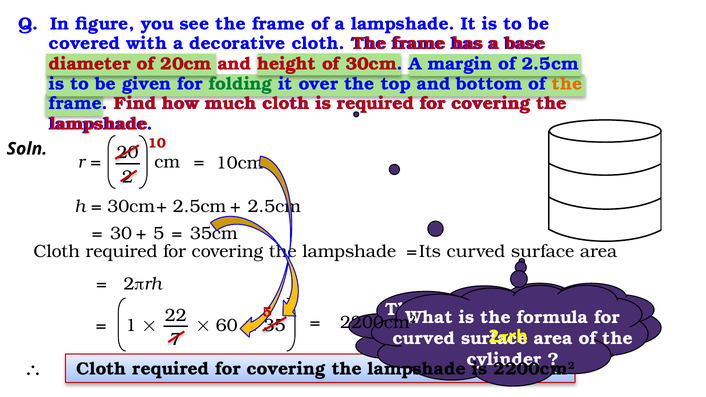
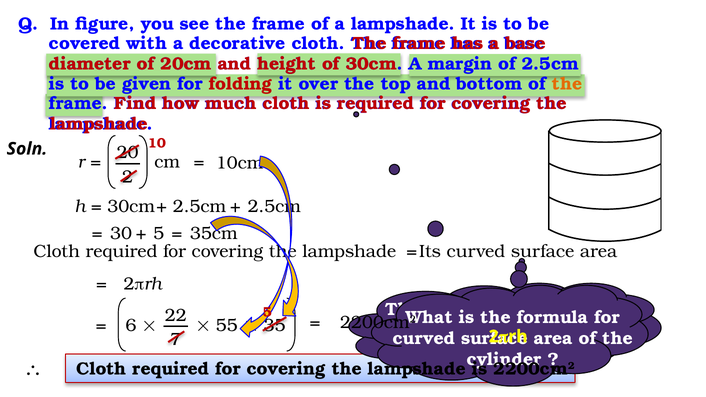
folding colour: green -> red
1: 1 -> 6
60: 60 -> 55
